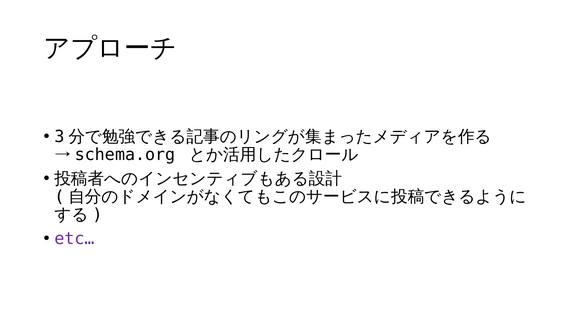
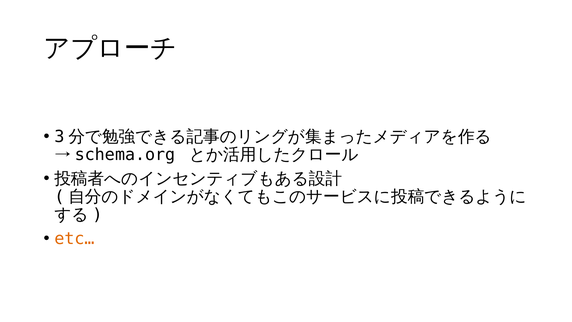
etc… colour: purple -> orange
